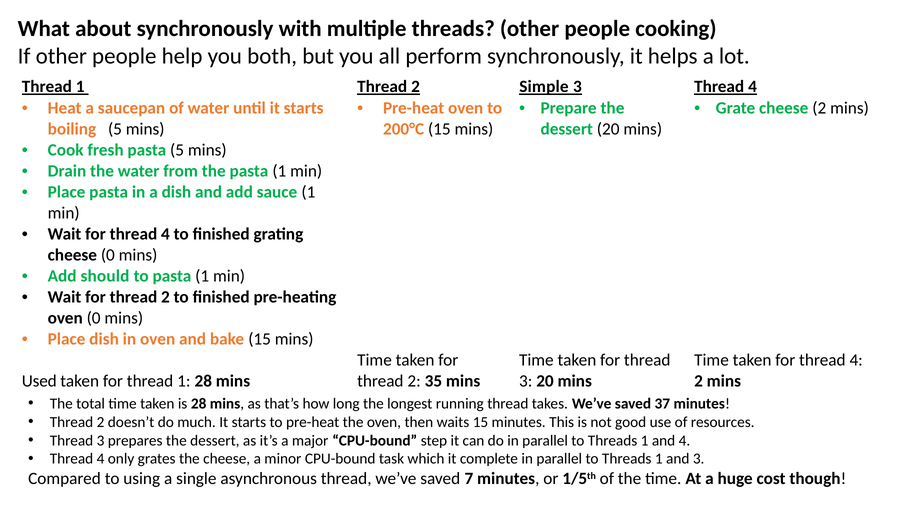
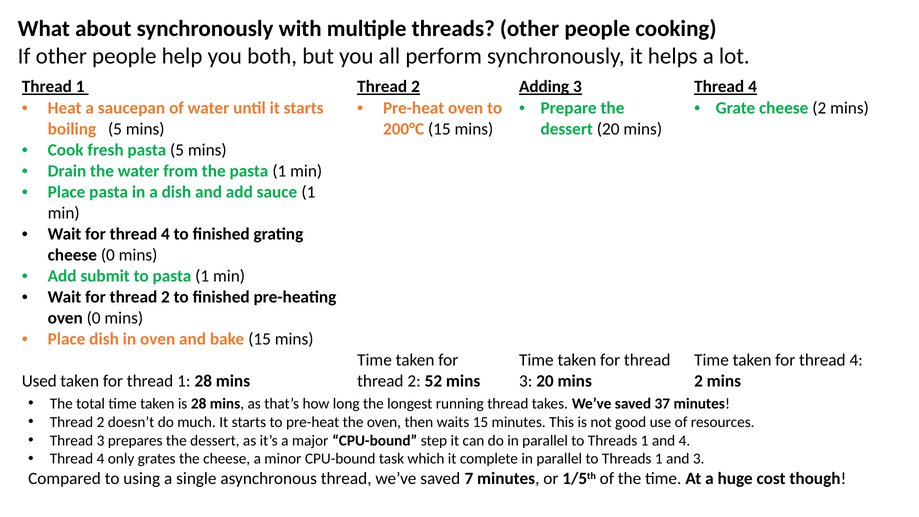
Simple: Simple -> Adding
should: should -> submit
35: 35 -> 52
